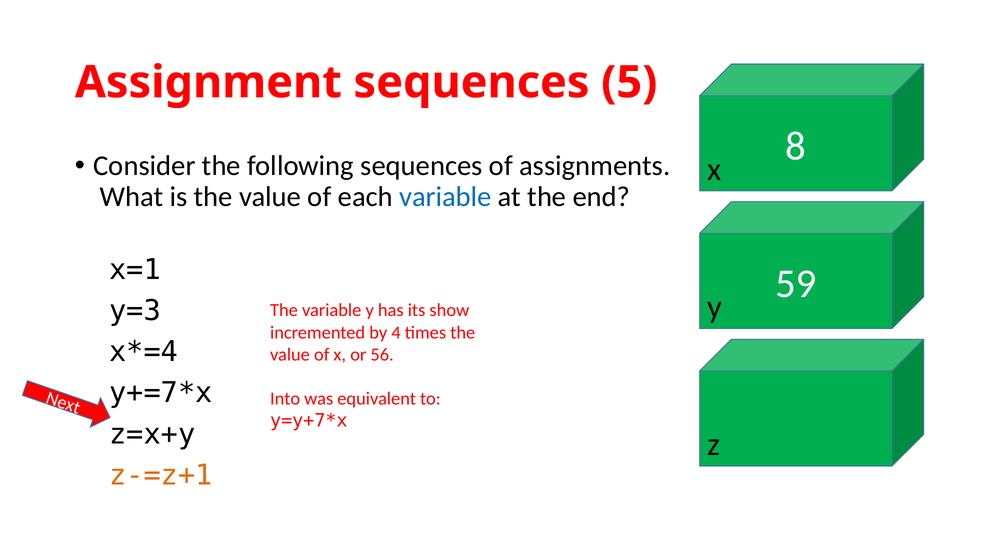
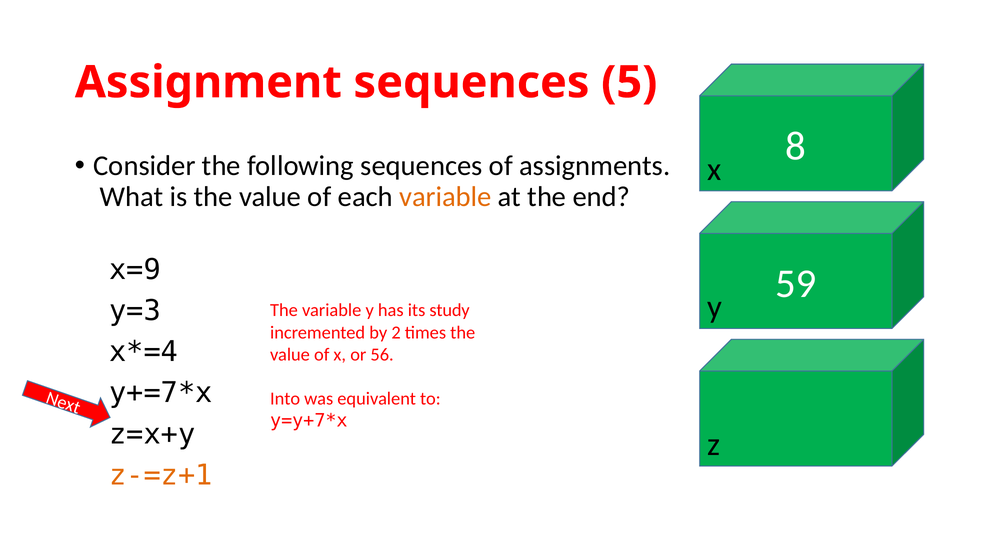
variable at (445, 197) colour: blue -> orange
x=1: x=1 -> x=9
show: show -> study
4: 4 -> 2
